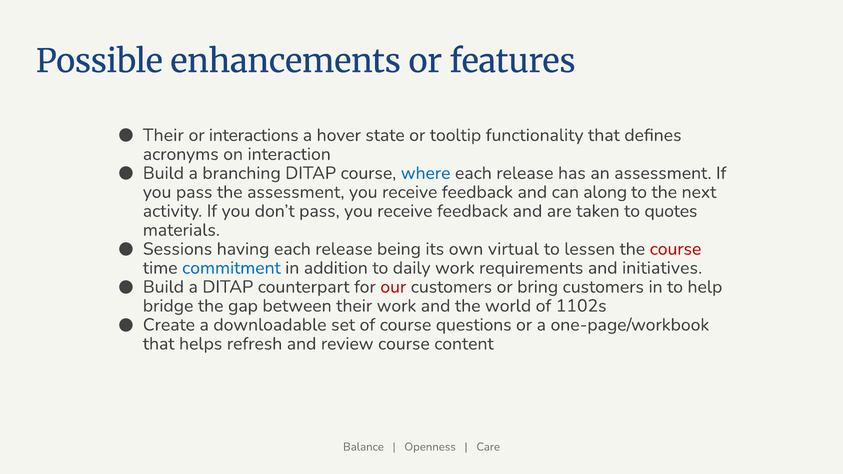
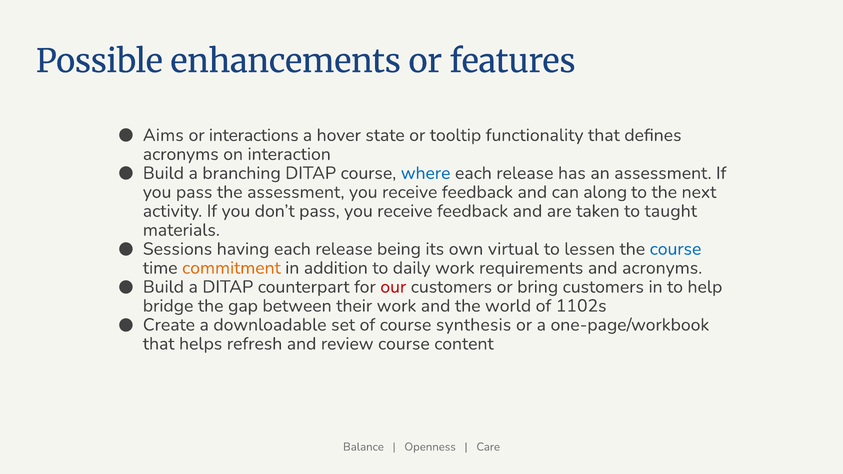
Their at (163, 135): Their -> Aims
quotes: quotes -> taught
course at (676, 249) colour: red -> blue
commitment colour: blue -> orange
and initiatives: initiatives -> acronyms
questions: questions -> synthesis
